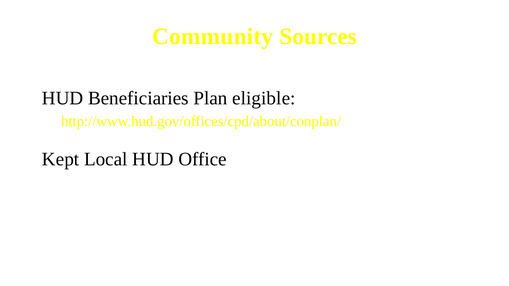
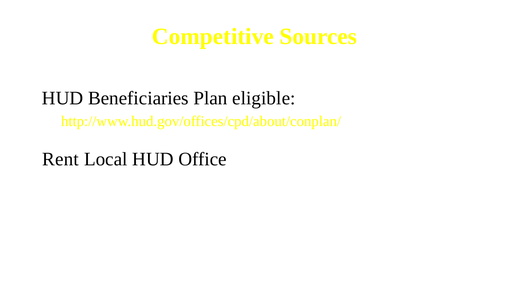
Community: Community -> Competitive
Kept: Kept -> Rent
